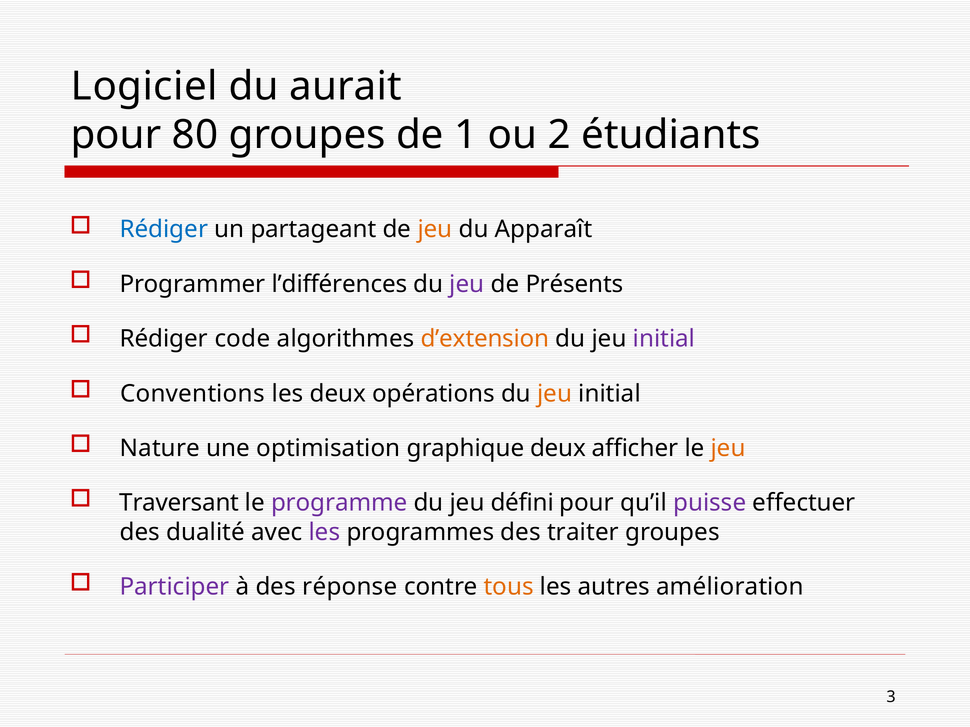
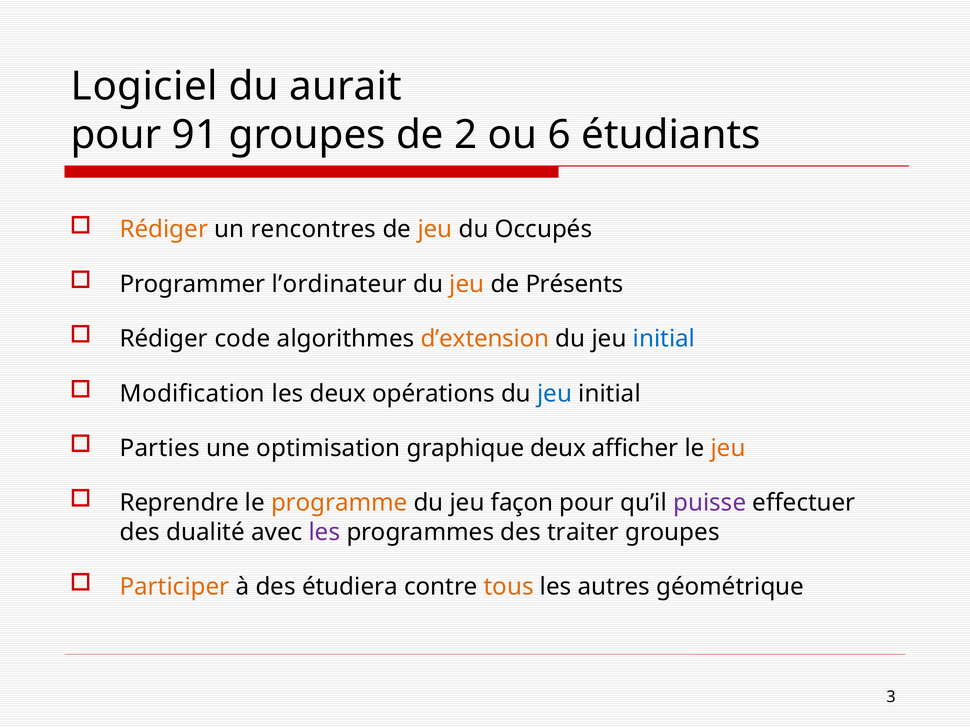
80: 80 -> 91
1: 1 -> 2
2: 2 -> 6
Rédiger at (164, 230) colour: blue -> orange
partageant: partageant -> rencontres
Apparaît: Apparaît -> Occupés
l’différences: l’différences -> l’ordinateur
jeu at (467, 284) colour: purple -> orange
initial at (664, 339) colour: purple -> blue
Conventions: Conventions -> Modification
jeu at (555, 394) colour: orange -> blue
Nature: Nature -> Parties
Traversant: Traversant -> Reprendre
programme colour: purple -> orange
défini: défini -> façon
Participer colour: purple -> orange
réponse: réponse -> étudiera
amélioration: amélioration -> géométrique
